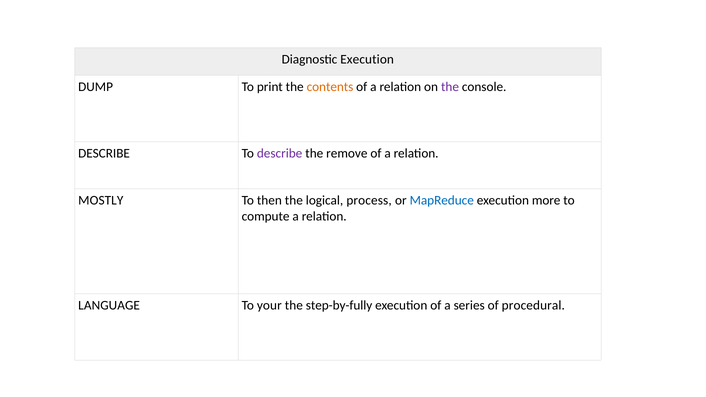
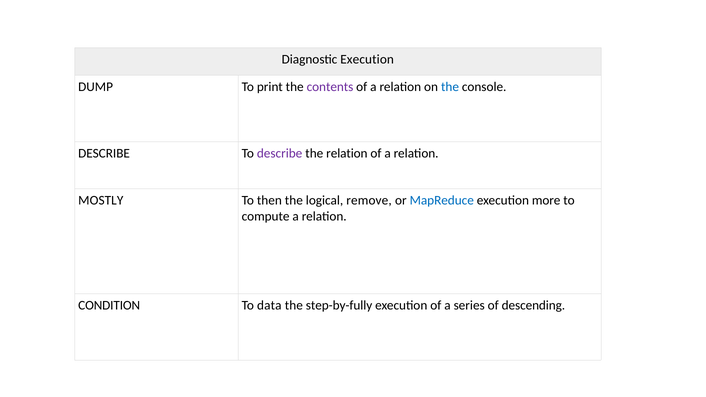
contents colour: orange -> purple
the at (450, 87) colour: purple -> blue
the remove: remove -> relation
process: process -> remove
LANGUAGE: LANGUAGE -> CONDITION
your: your -> data
procedural: procedural -> descending
